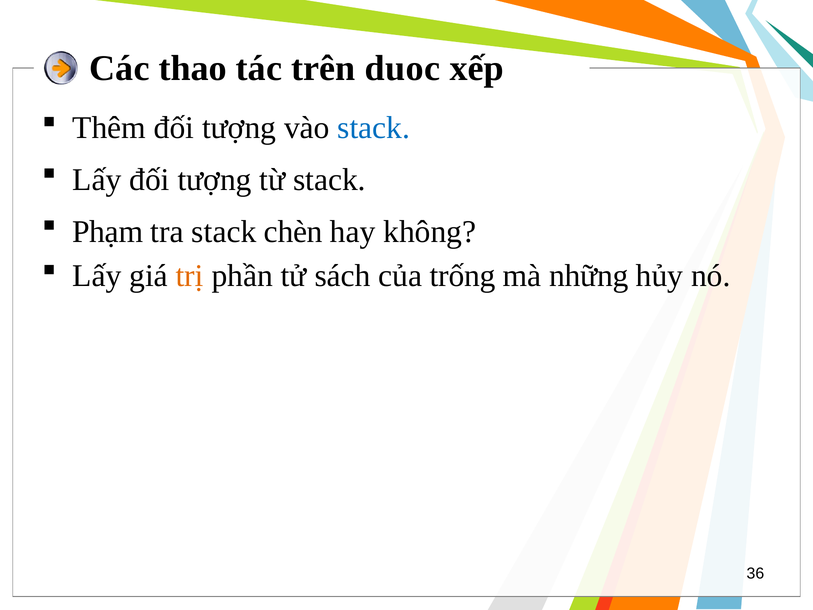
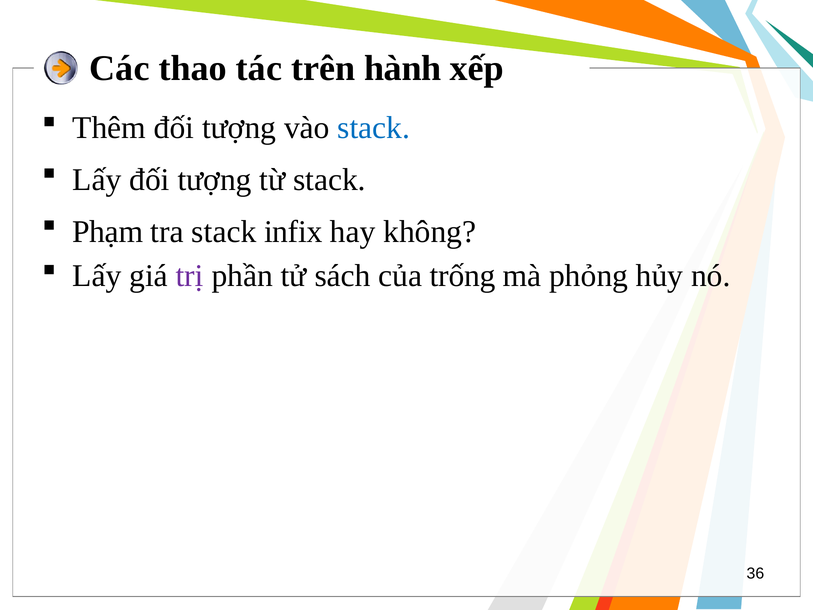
duoc: duoc -> hành
chèn: chèn -> infix
trị colour: orange -> purple
những: những -> phỏng
